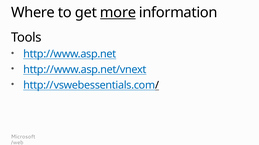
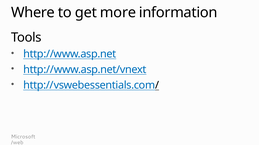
more underline: present -> none
